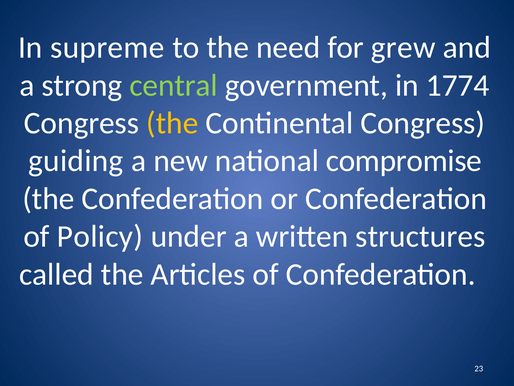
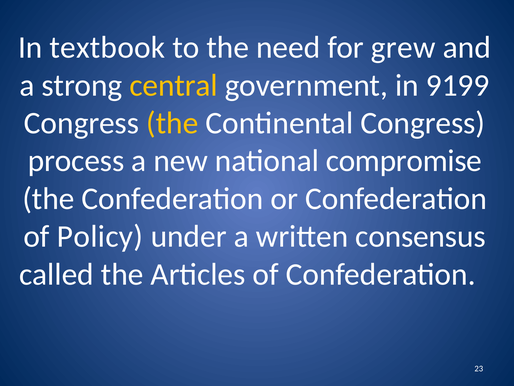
supreme: supreme -> textbook
central colour: light green -> yellow
1774: 1774 -> 9199
guiding: guiding -> process
structures: structures -> consensus
